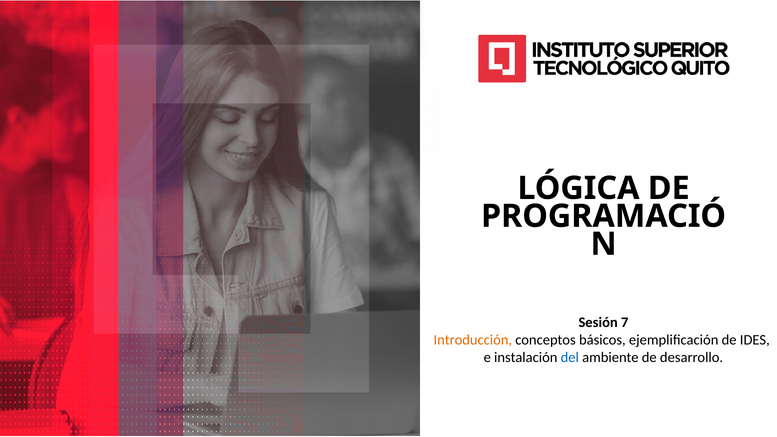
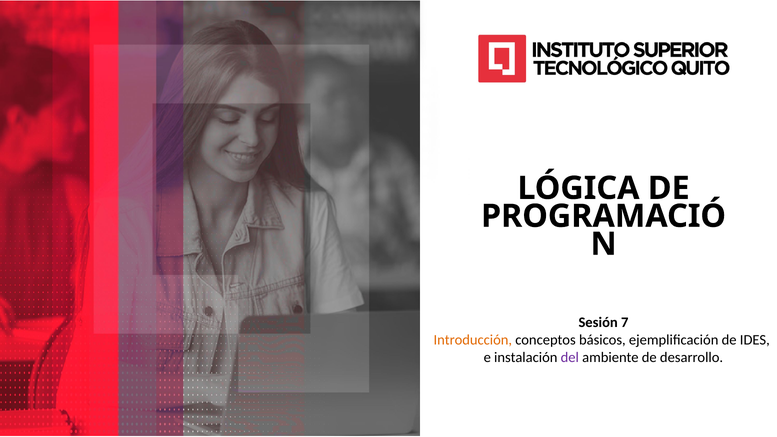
del colour: blue -> purple
